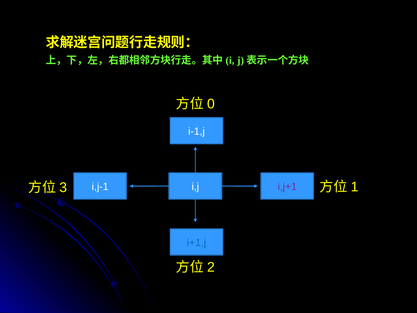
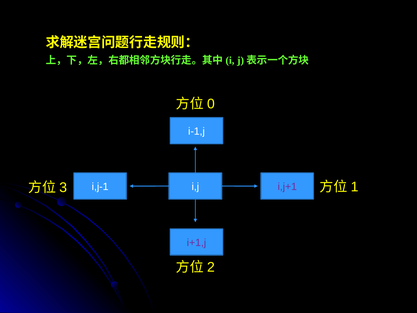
i+1,j colour: blue -> purple
